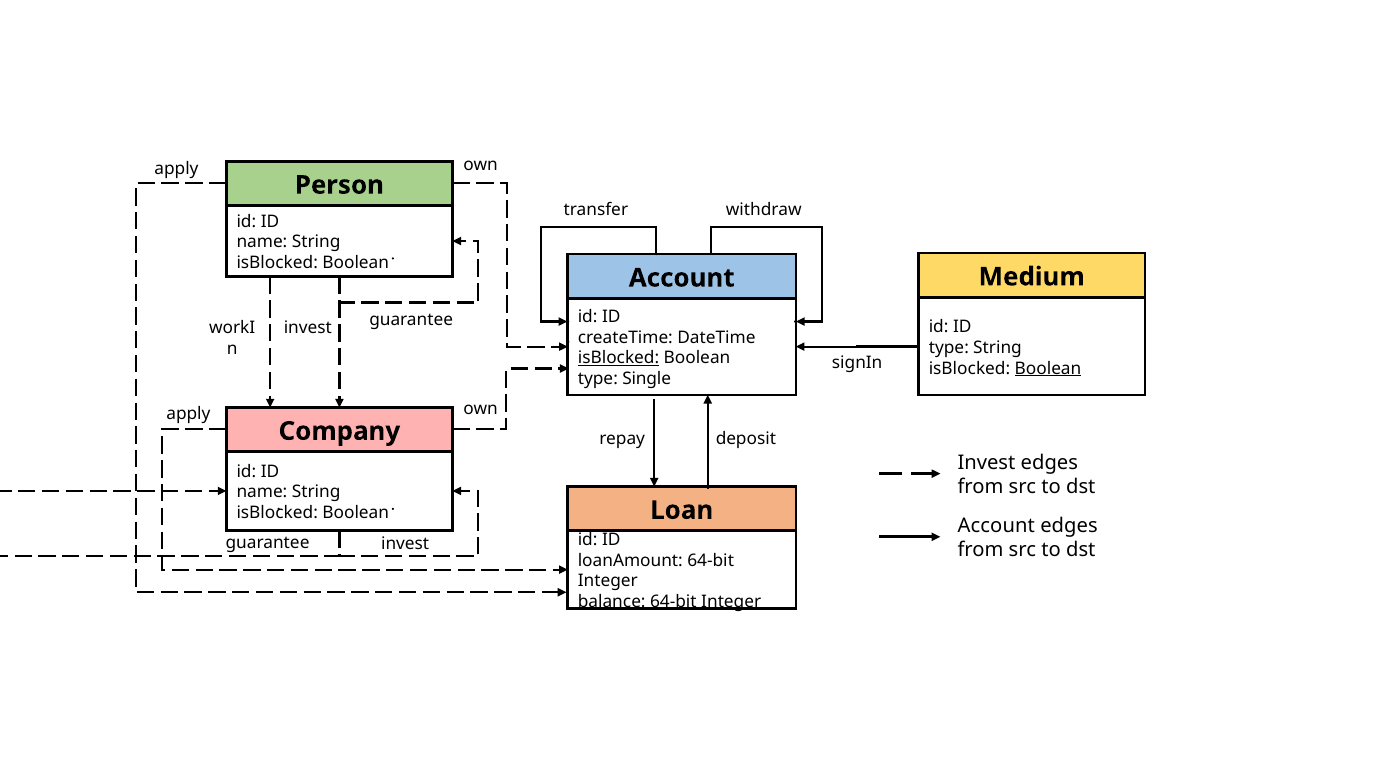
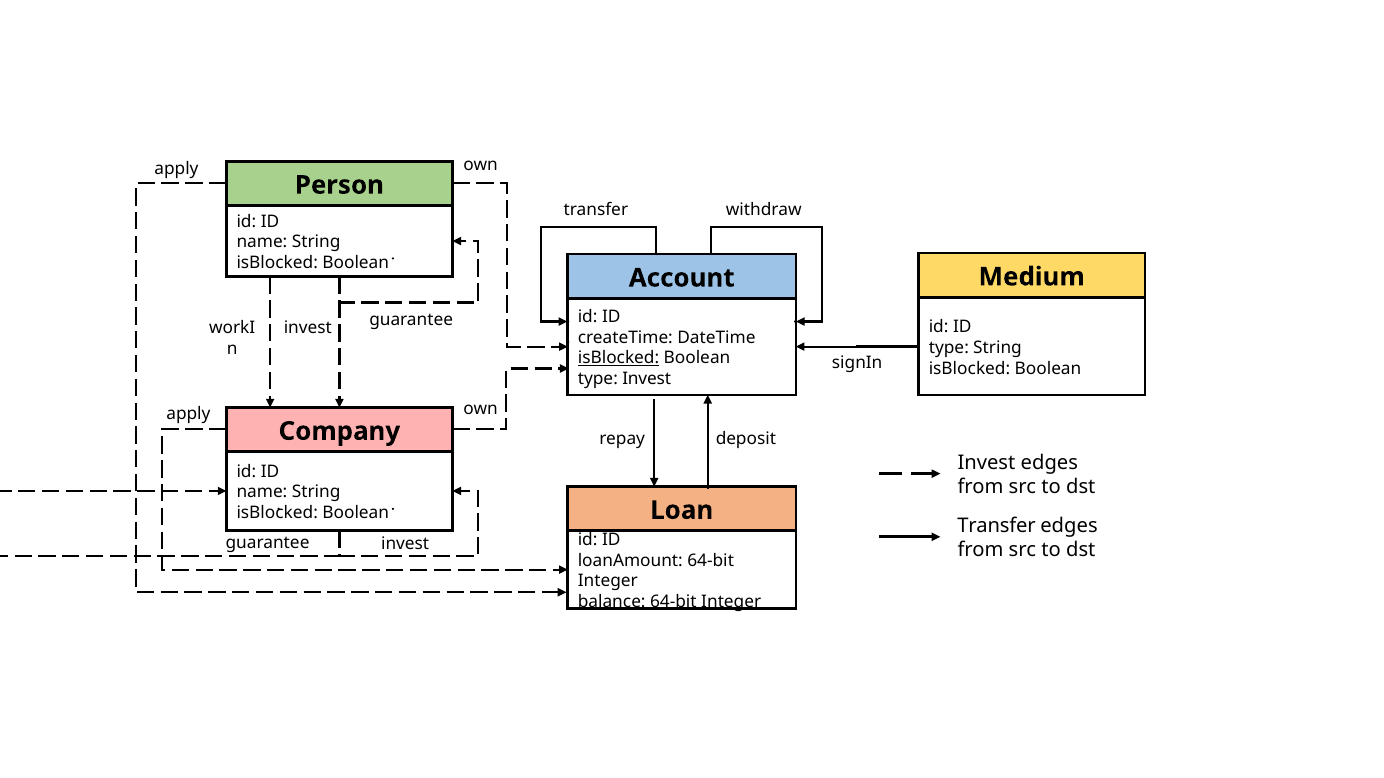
Boolean at (1048, 369) underline: present -> none
type Single: Single -> Invest
Account at (996, 526): Account -> Transfer
